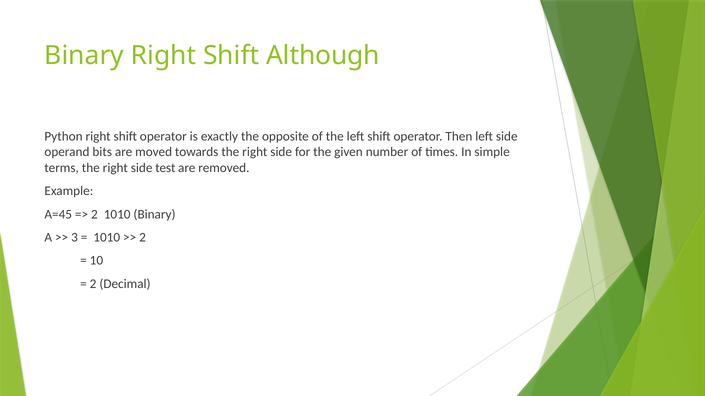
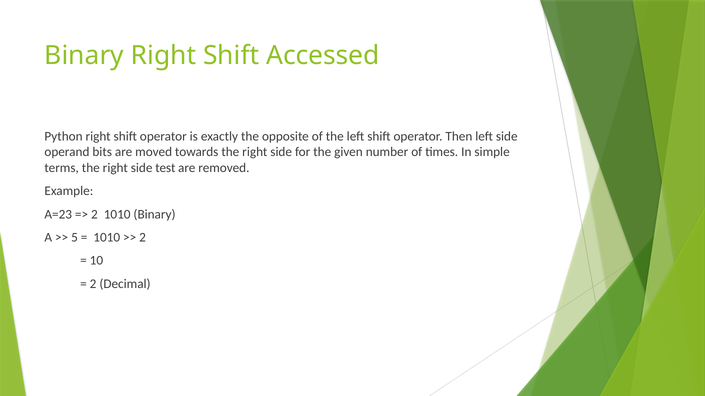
Although: Although -> Accessed
A=45: A=45 -> A=23
3: 3 -> 5
